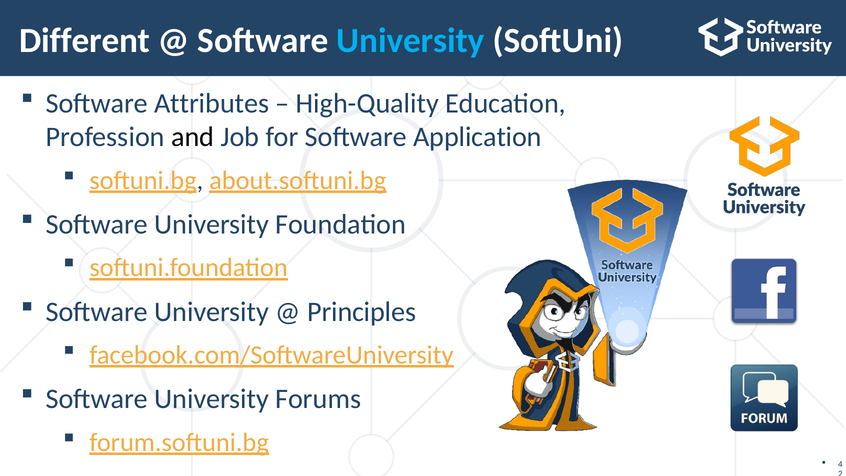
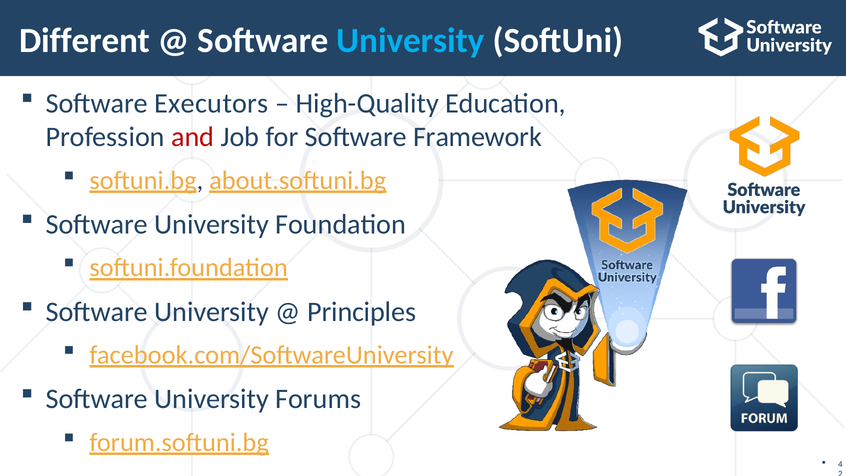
Attributes: Attributes -> Executors
and colour: black -> red
Application: Application -> Framework
